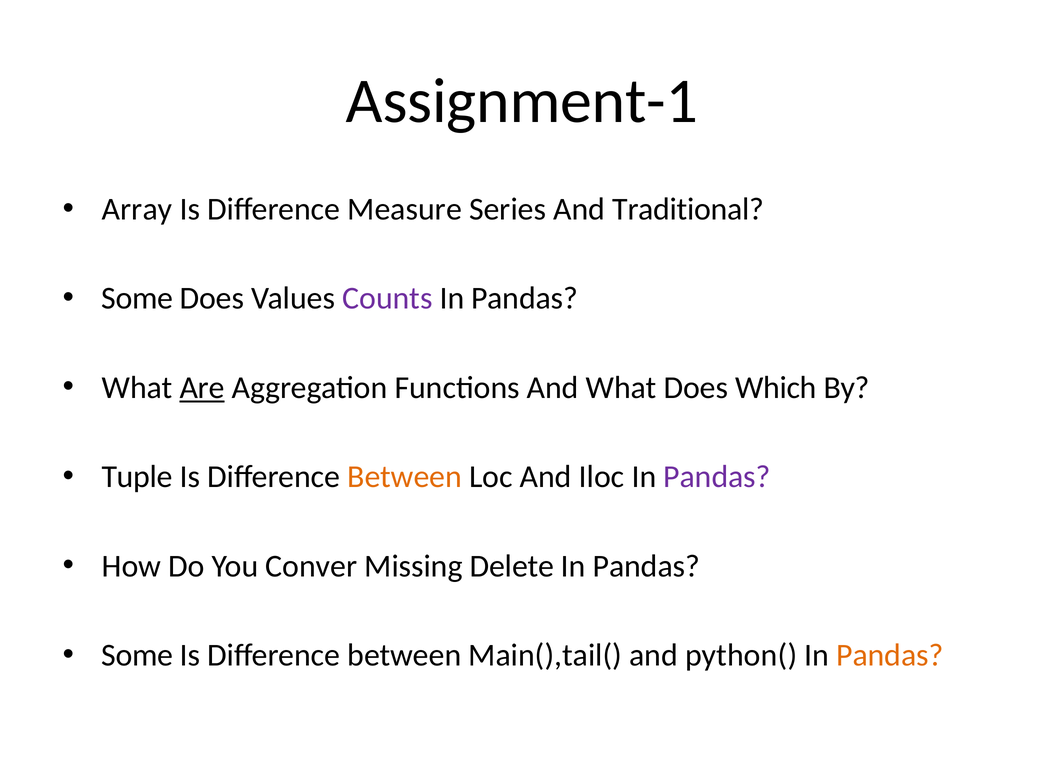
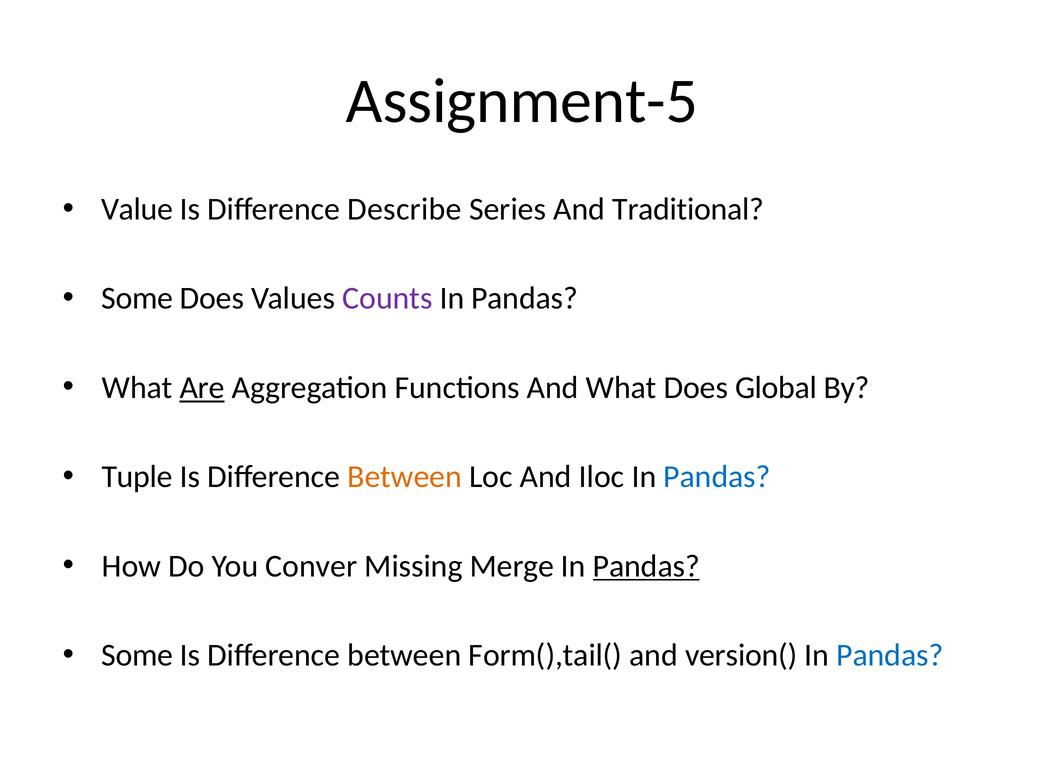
Assignment-1: Assignment-1 -> Assignment-5
Array: Array -> Value
Measure: Measure -> Describe
Which: Which -> Global
Pandas at (717, 477) colour: purple -> blue
Delete: Delete -> Merge
Pandas at (646, 566) underline: none -> present
Main(),tail(: Main(),tail( -> Form(),tail(
python(: python( -> version(
Pandas at (890, 655) colour: orange -> blue
